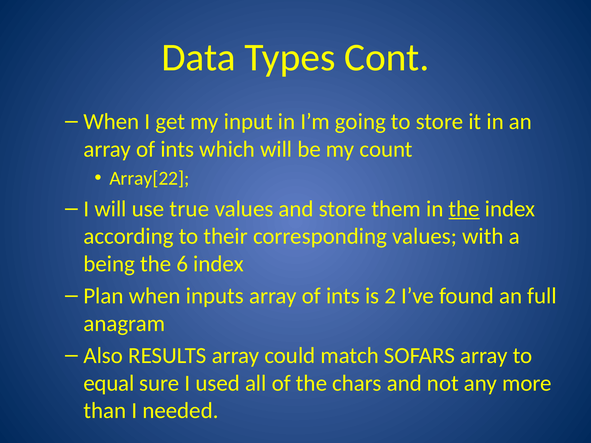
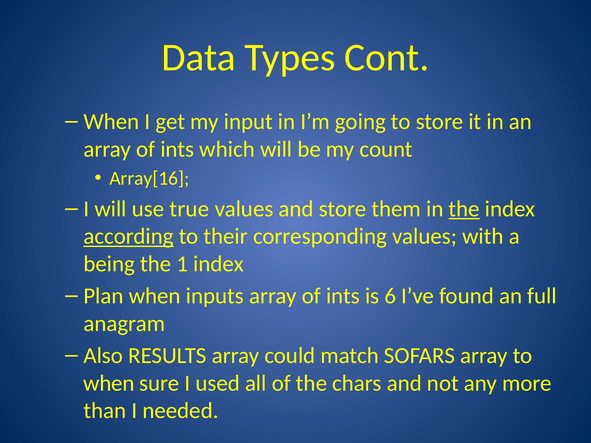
Array[22: Array[22 -> Array[16
according underline: none -> present
6: 6 -> 1
2: 2 -> 6
equal at (109, 383): equal -> when
